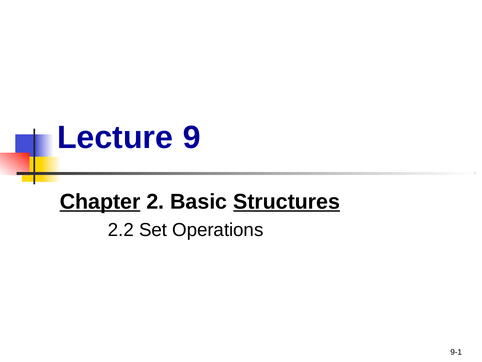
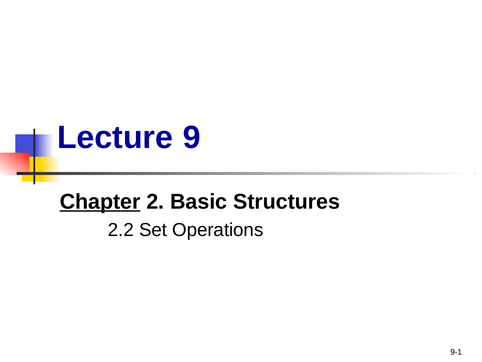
Structures underline: present -> none
